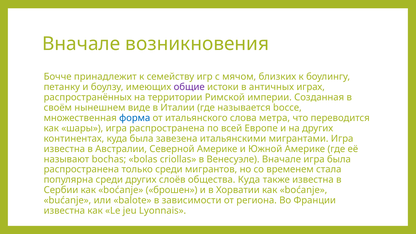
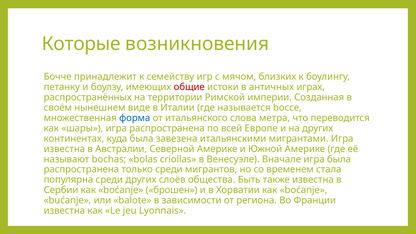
Вначале at (81, 44): Вначале -> Которые
общие colour: purple -> red
общества Куда: Куда -> Быть
